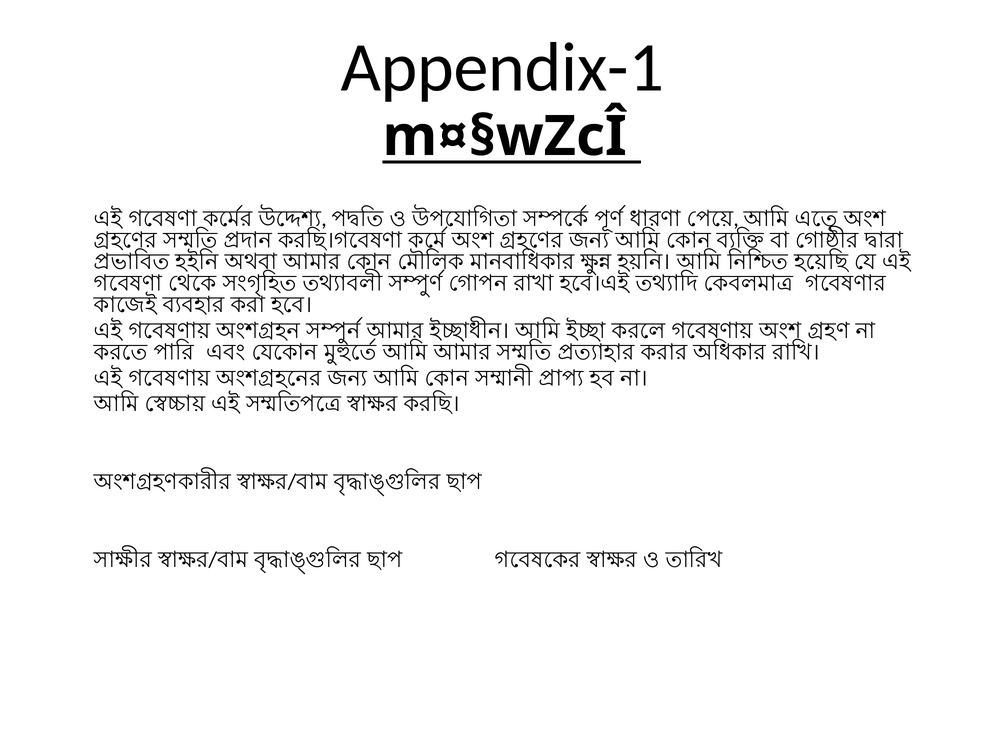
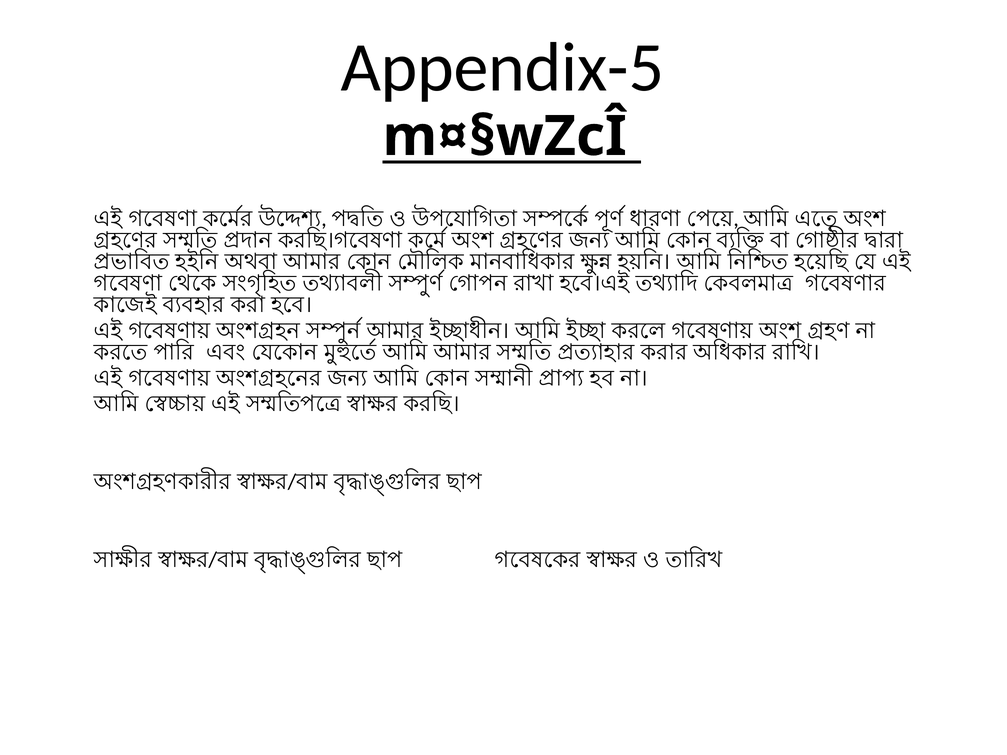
Appendix-1: Appendix-1 -> Appendix-5
